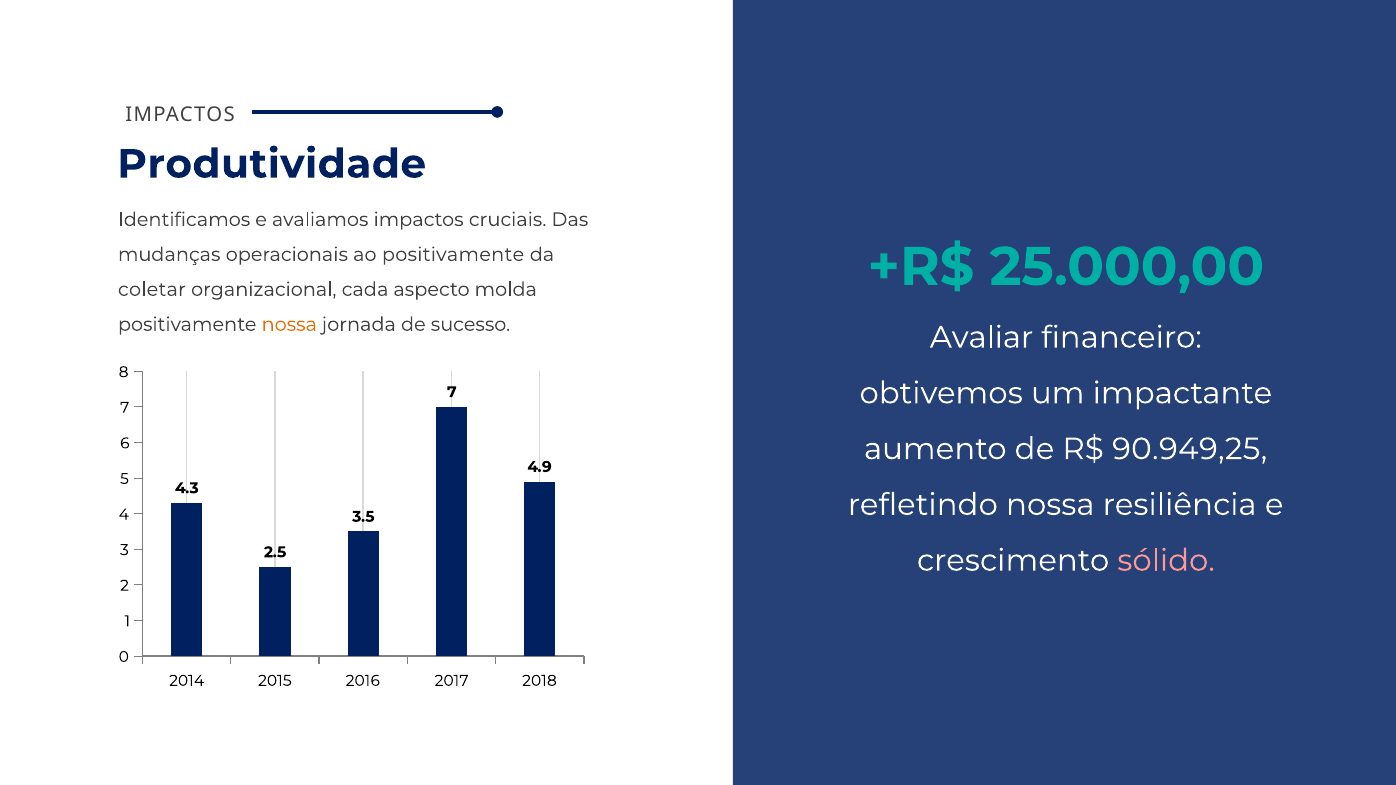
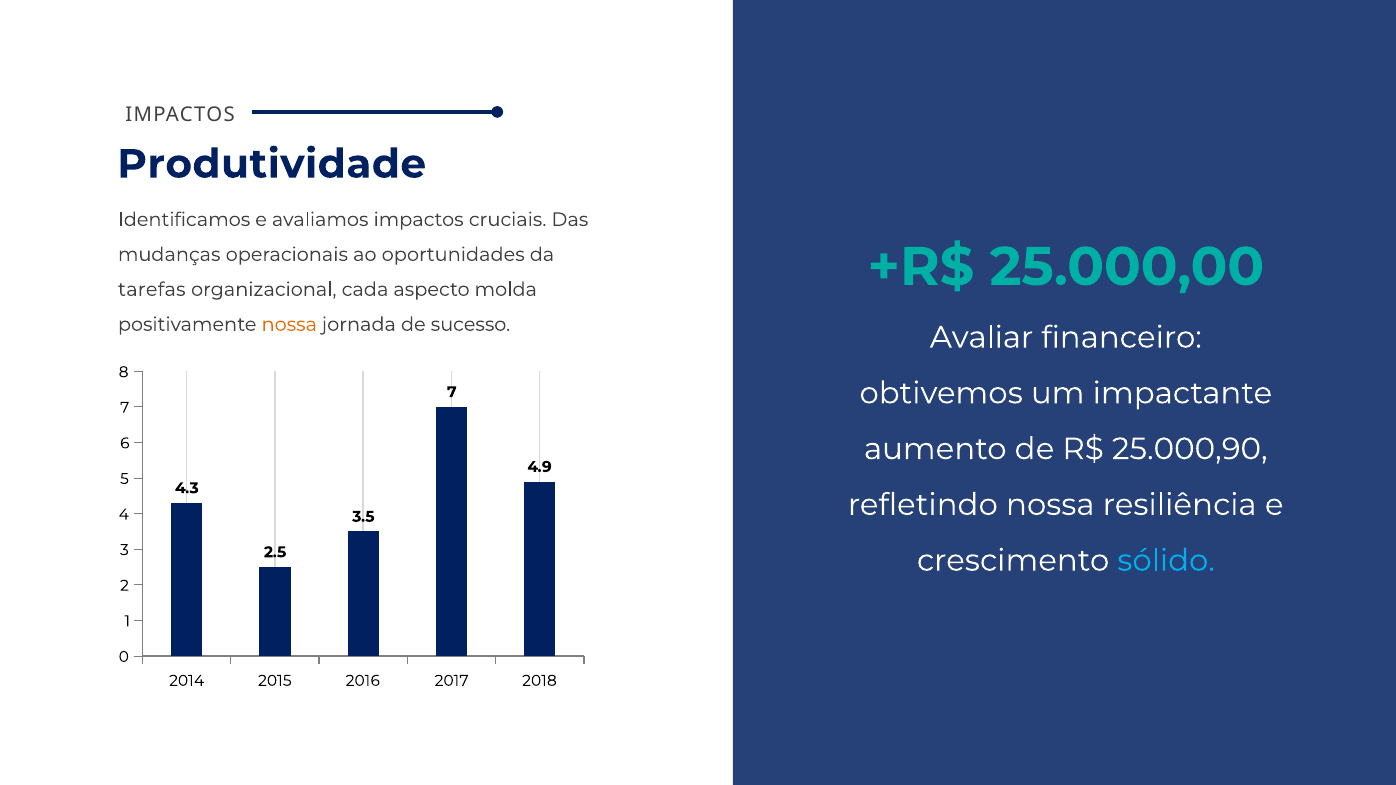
ao positivamente: positivamente -> oportunidades
coletar: coletar -> tarefas
90.949,25: 90.949,25 -> 25.000,90
sólido colour: pink -> light blue
